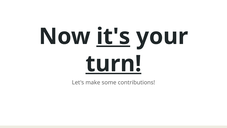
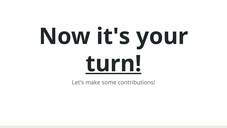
it's underline: present -> none
